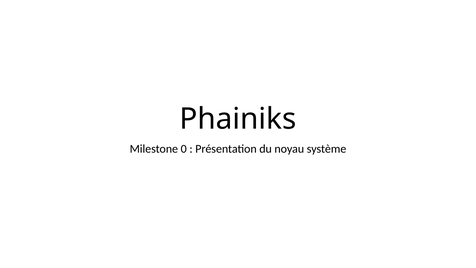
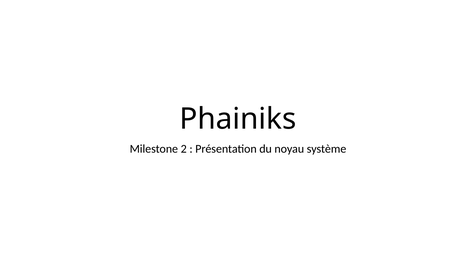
0: 0 -> 2
